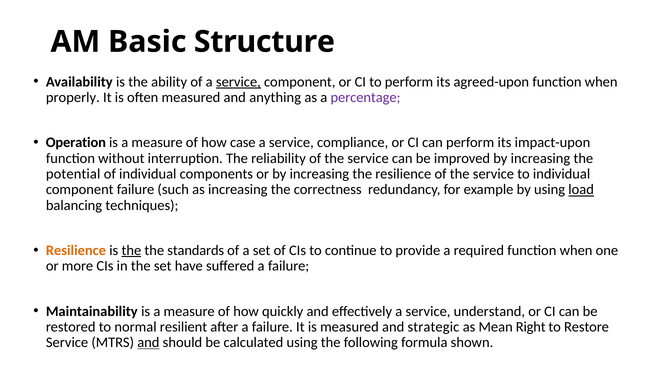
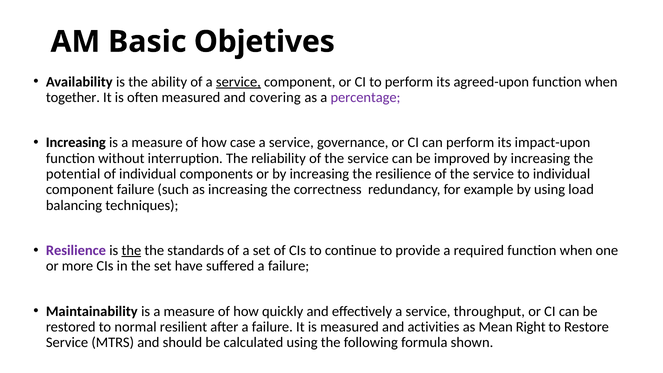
Structure: Structure -> Objetives
properly: properly -> together
anything: anything -> covering
Operation at (76, 143): Operation -> Increasing
compliance: compliance -> governance
load underline: present -> none
Resilience at (76, 250) colour: orange -> purple
understand: understand -> throughput
strategic: strategic -> activities
and at (148, 343) underline: present -> none
